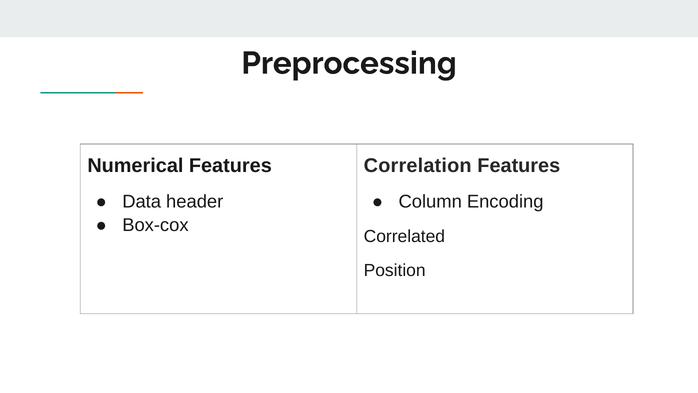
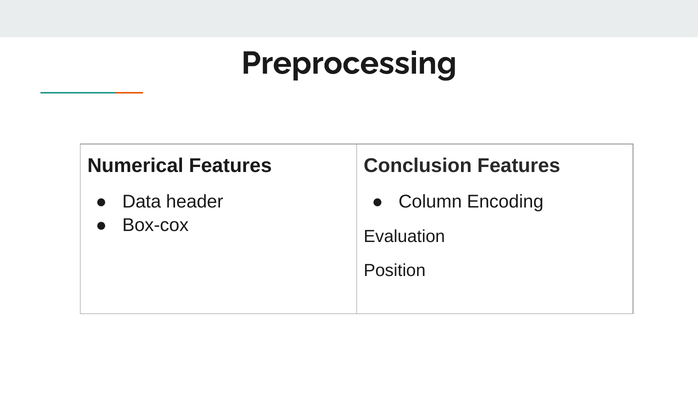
Correlation: Correlation -> Conclusion
Correlated: Correlated -> Evaluation
